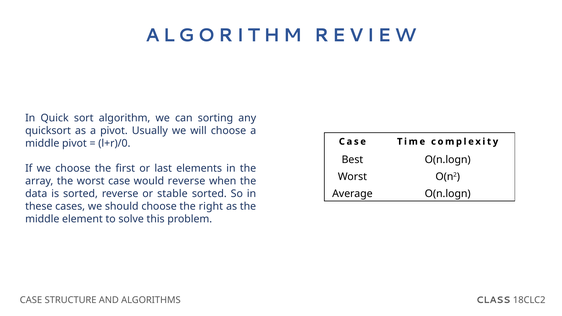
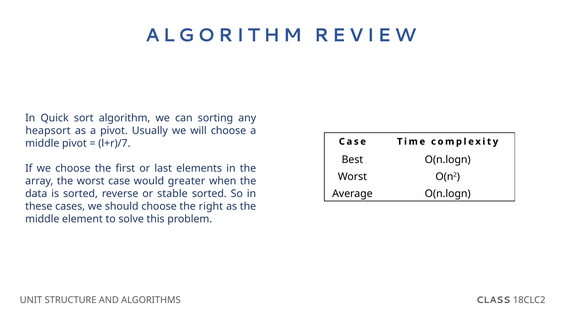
quicksort: quicksort -> heapsort
l+r)/0: l+r)/0 -> l+r)/7
would reverse: reverse -> greater
CASE at (31, 300): CASE -> UNIT
